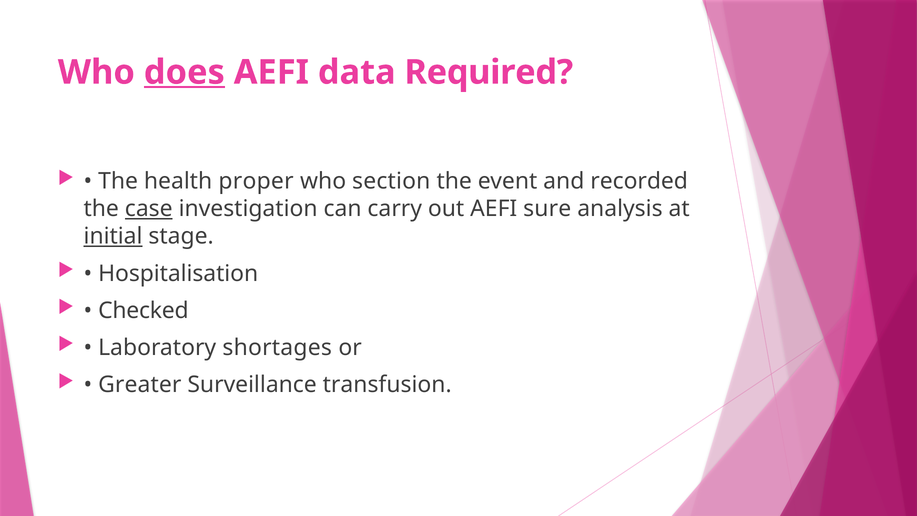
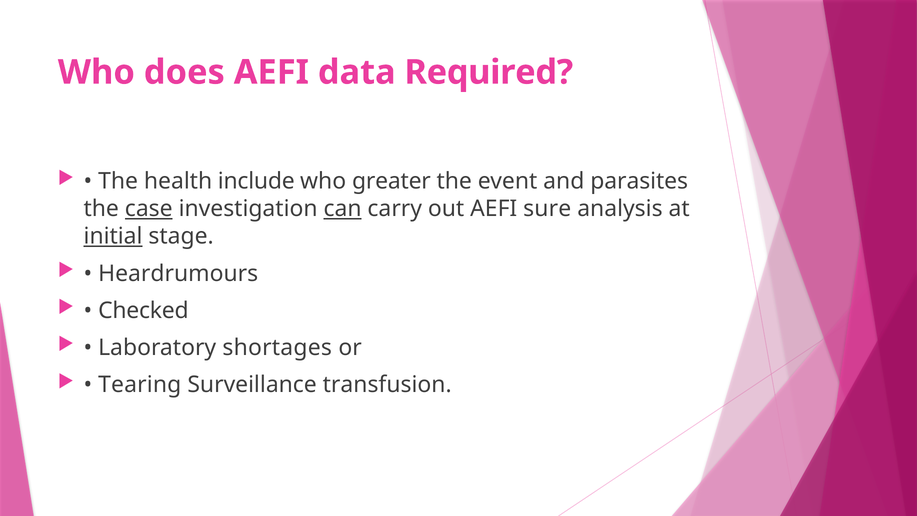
does underline: present -> none
proper: proper -> include
section: section -> greater
recorded: recorded -> parasites
can underline: none -> present
Hospitalisation: Hospitalisation -> Heardrumours
Greater: Greater -> Tearing
